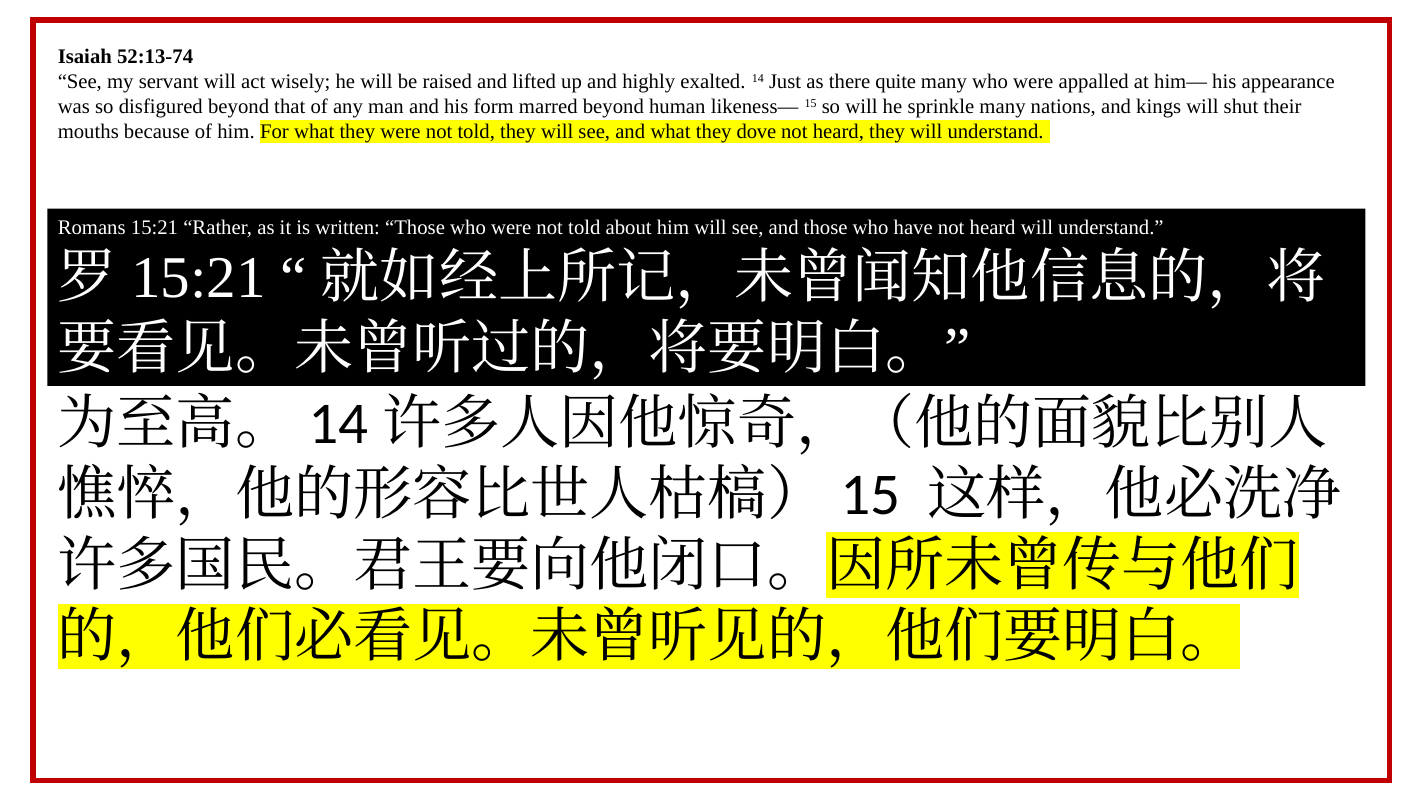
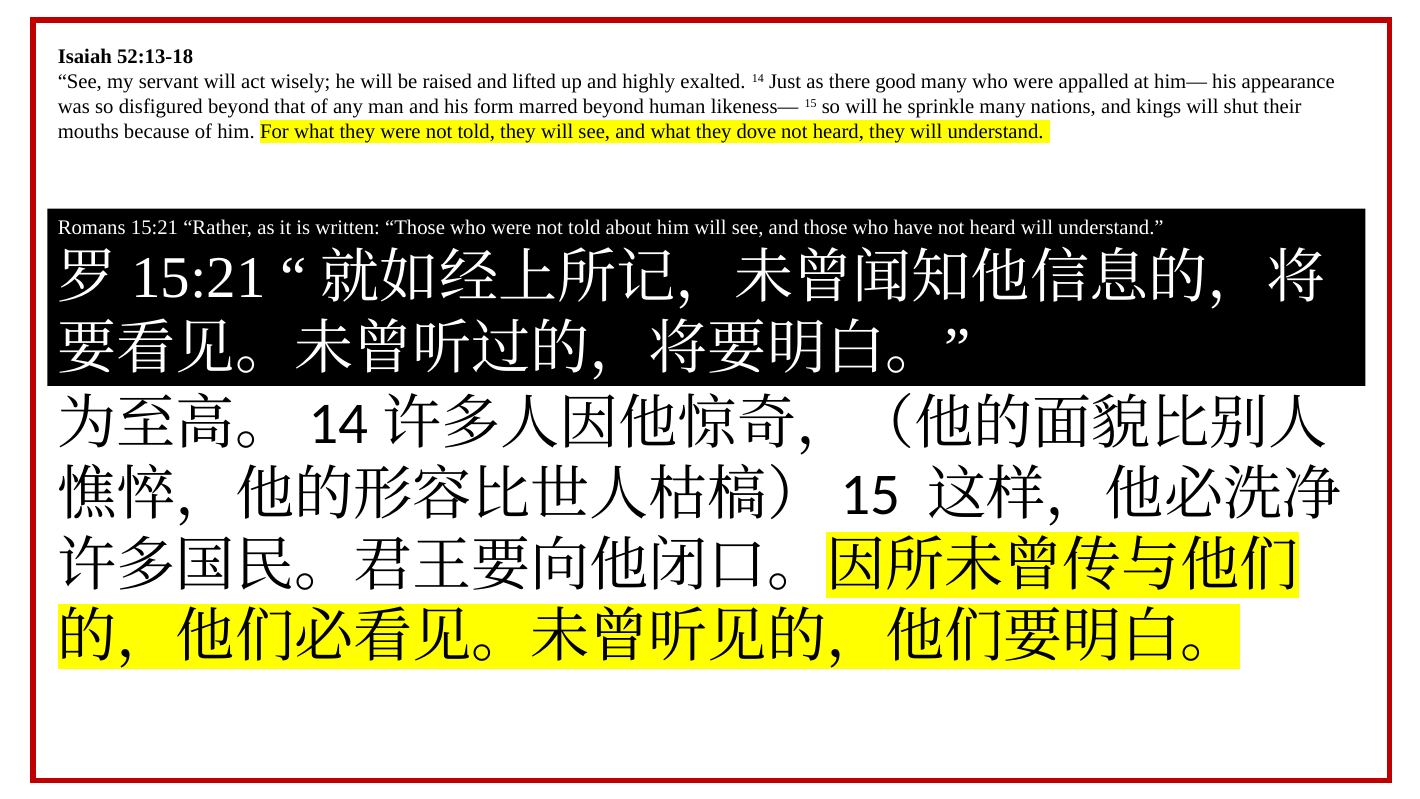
52:13-74: 52:13-74 -> 52:13-18
quite: quite -> good
